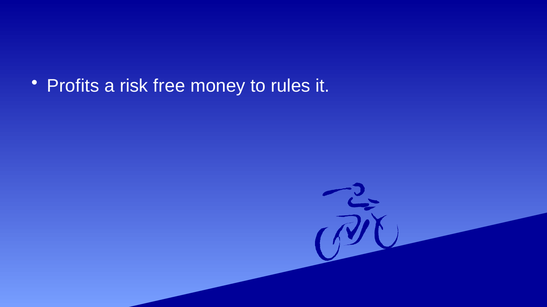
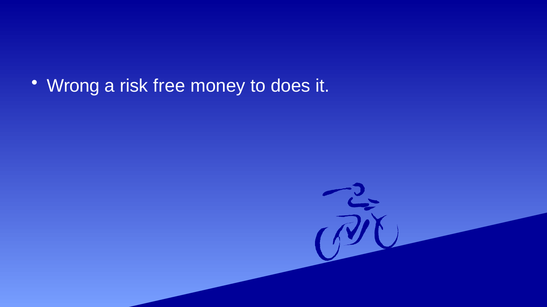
Profits: Profits -> Wrong
rules: rules -> does
